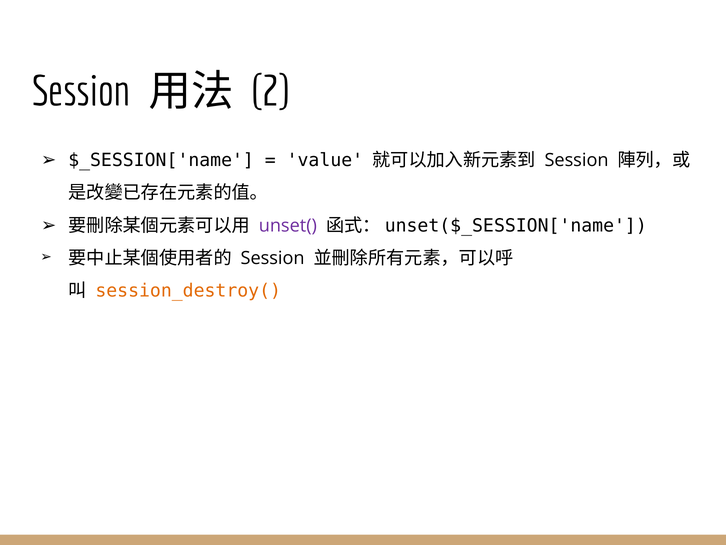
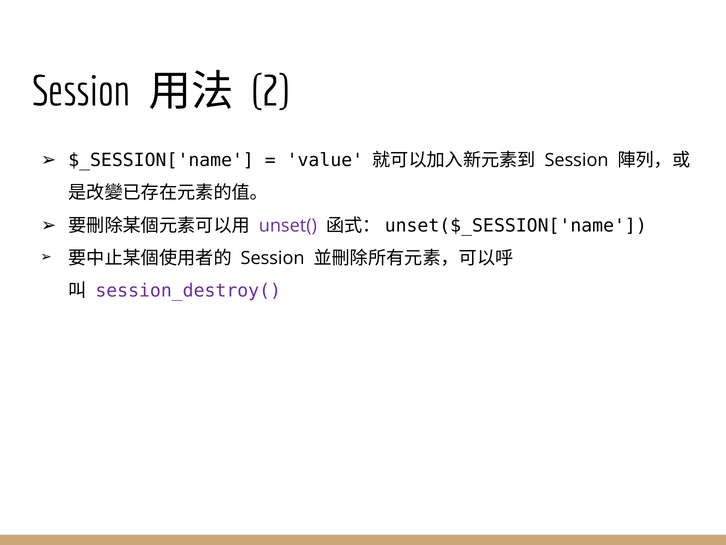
session_destroy( colour: orange -> purple
